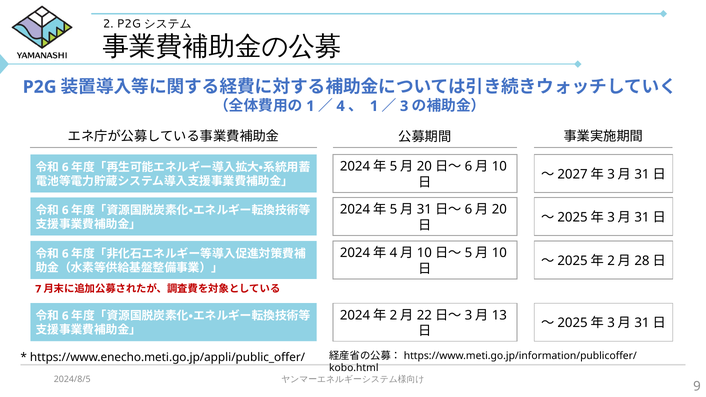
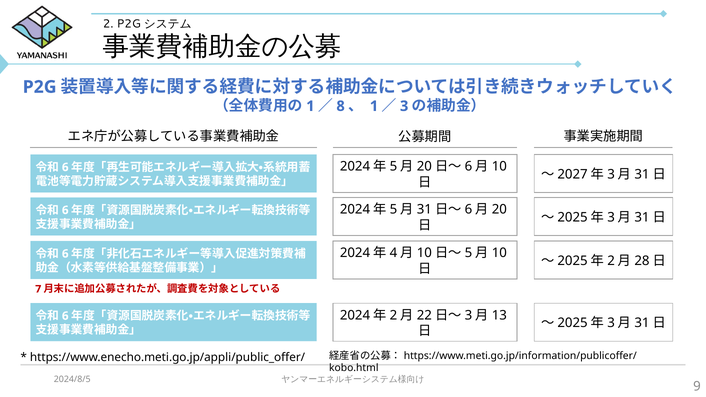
4: 4 -> 8
